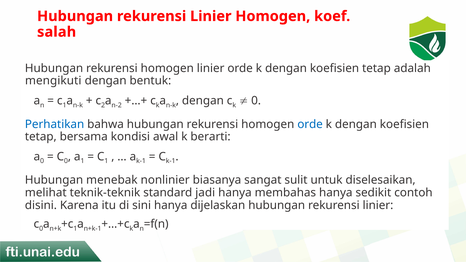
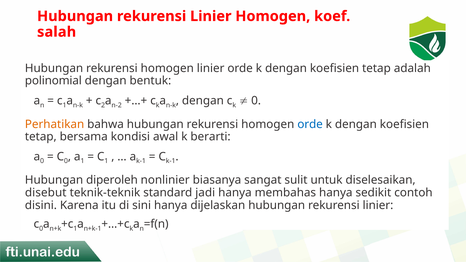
mengikuti: mengikuti -> polinomial
Perhatikan colour: blue -> orange
menebak: menebak -> diperoleh
melihat: melihat -> disebut
